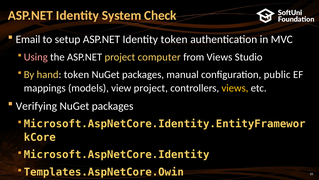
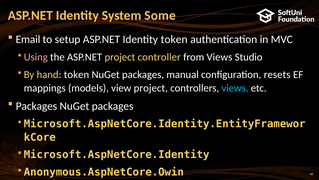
Check: Check -> Some
computer: computer -> controller
public: public -> resets
views at (235, 88) colour: yellow -> light blue
Verifying at (36, 106): Verifying -> Packages
Templates.AspNetCore.Owin: Templates.AspNetCore.Owin -> Anonymous.AspNetCore.Owin
